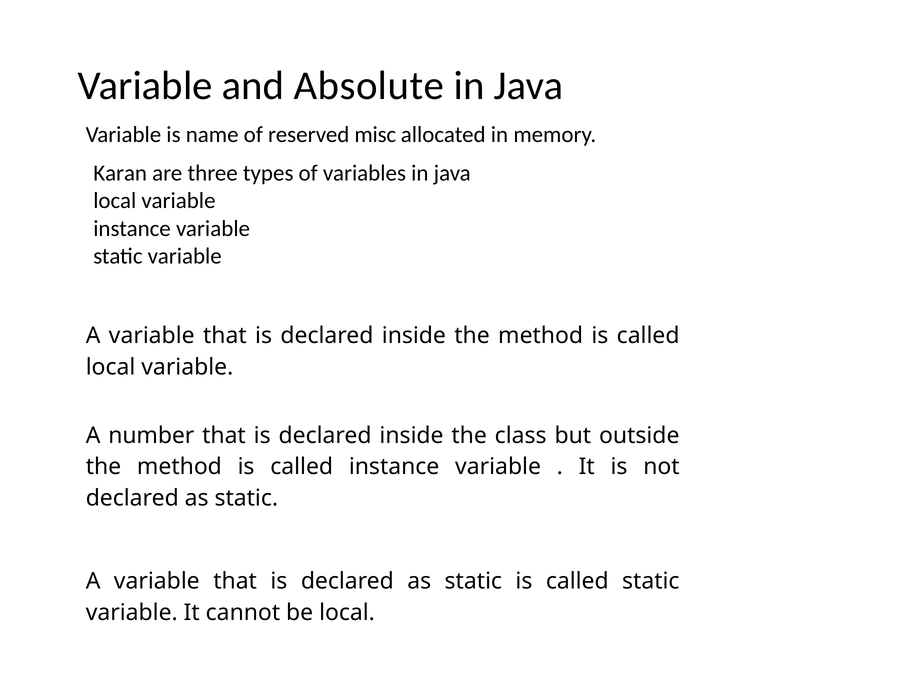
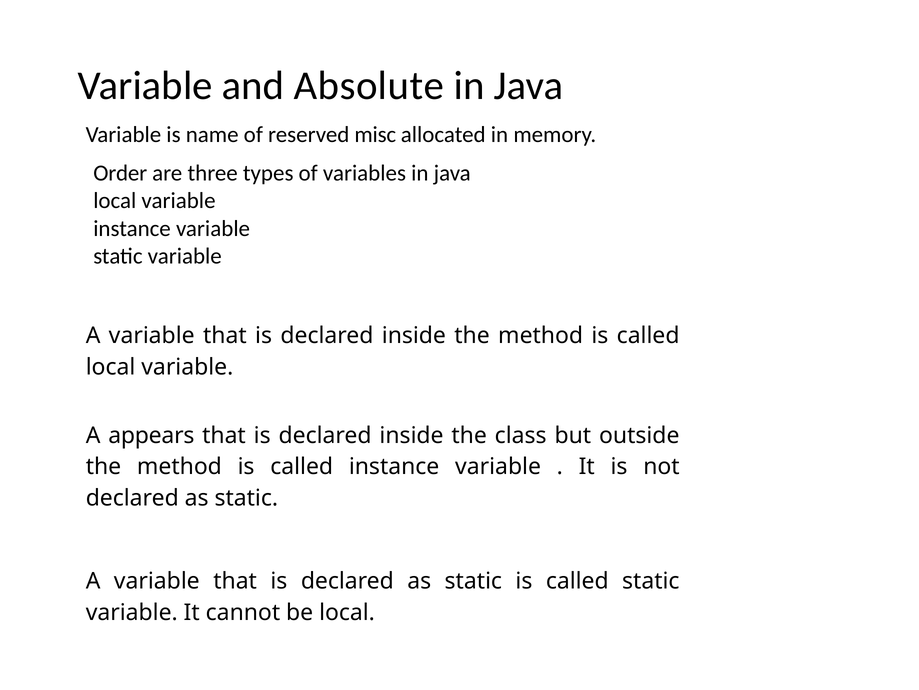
Karan: Karan -> Order
number: number -> appears
